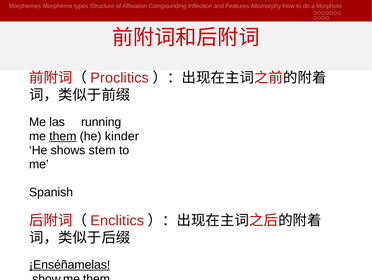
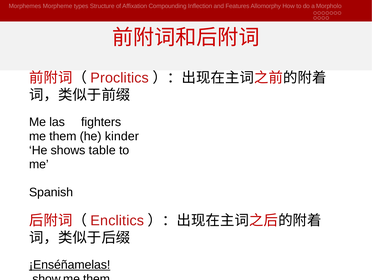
running: running -> fighters
them at (63, 136) underline: present -> none
stem: stem -> table
